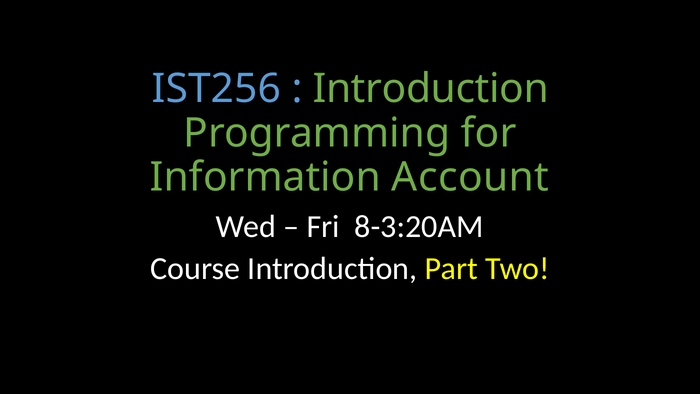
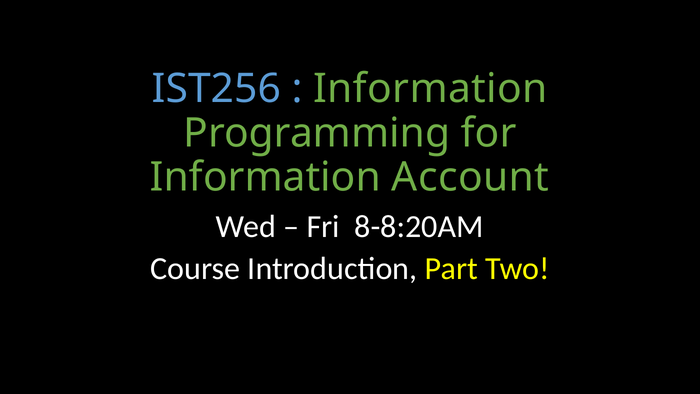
Introduction at (431, 89): Introduction -> Information
8-3:20AM: 8-3:20AM -> 8-8:20AM
